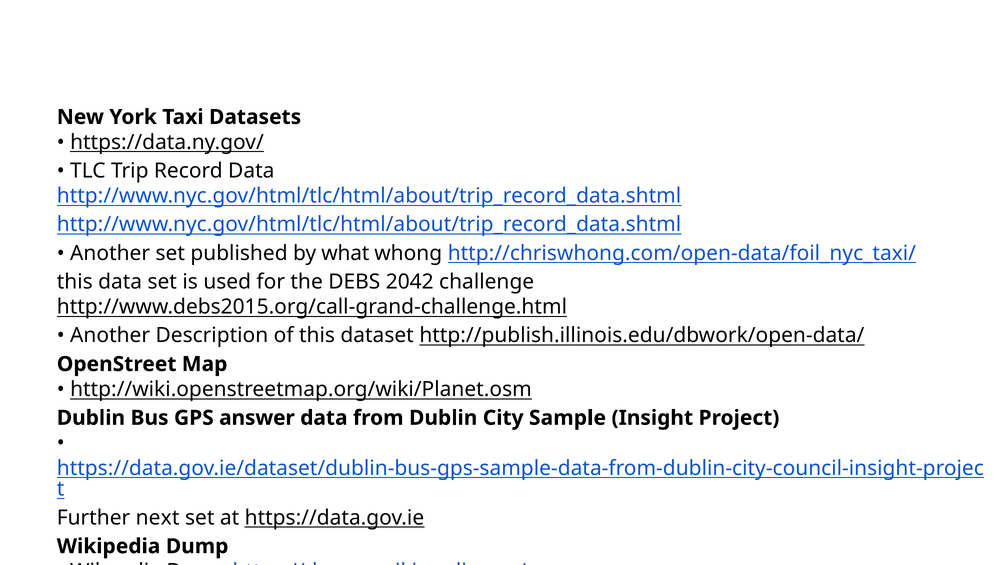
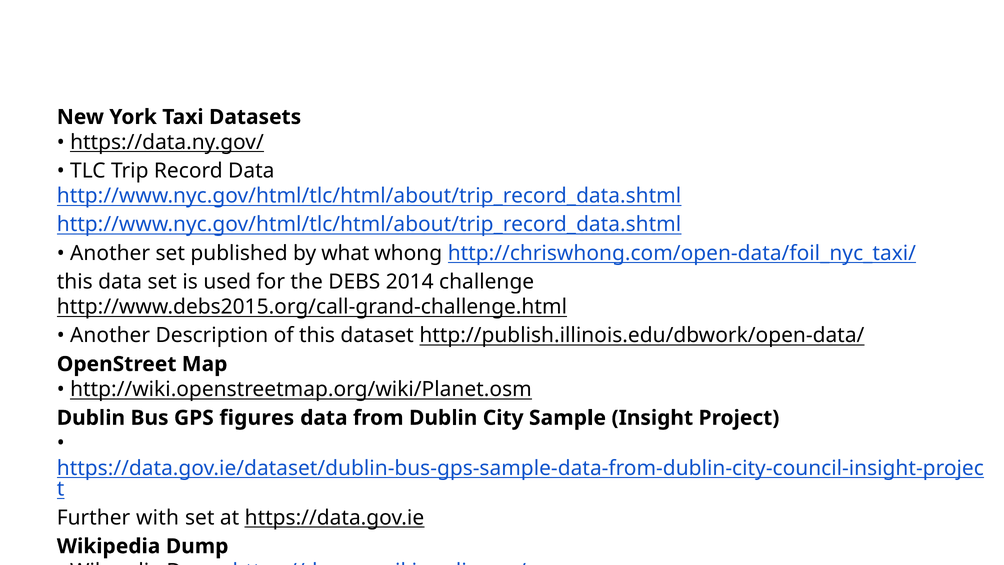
2042: 2042 -> 2014
answer: answer -> figures
next: next -> with
